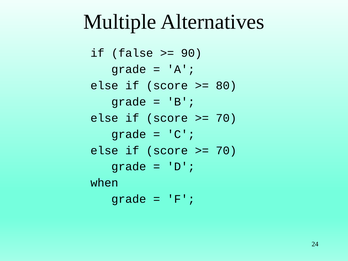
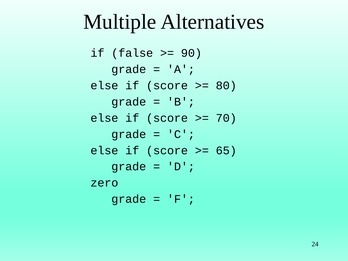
70 at (226, 150): 70 -> 65
when: when -> zero
